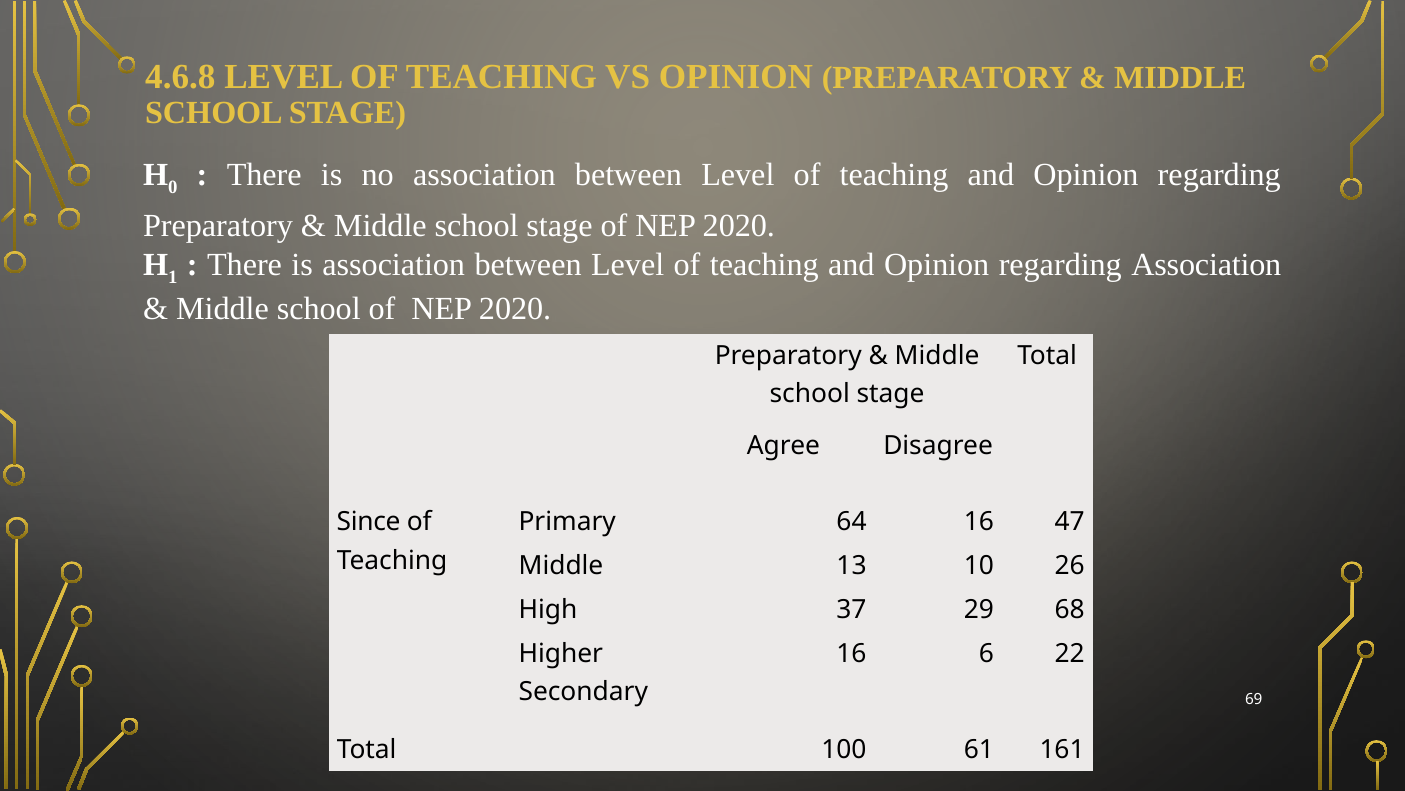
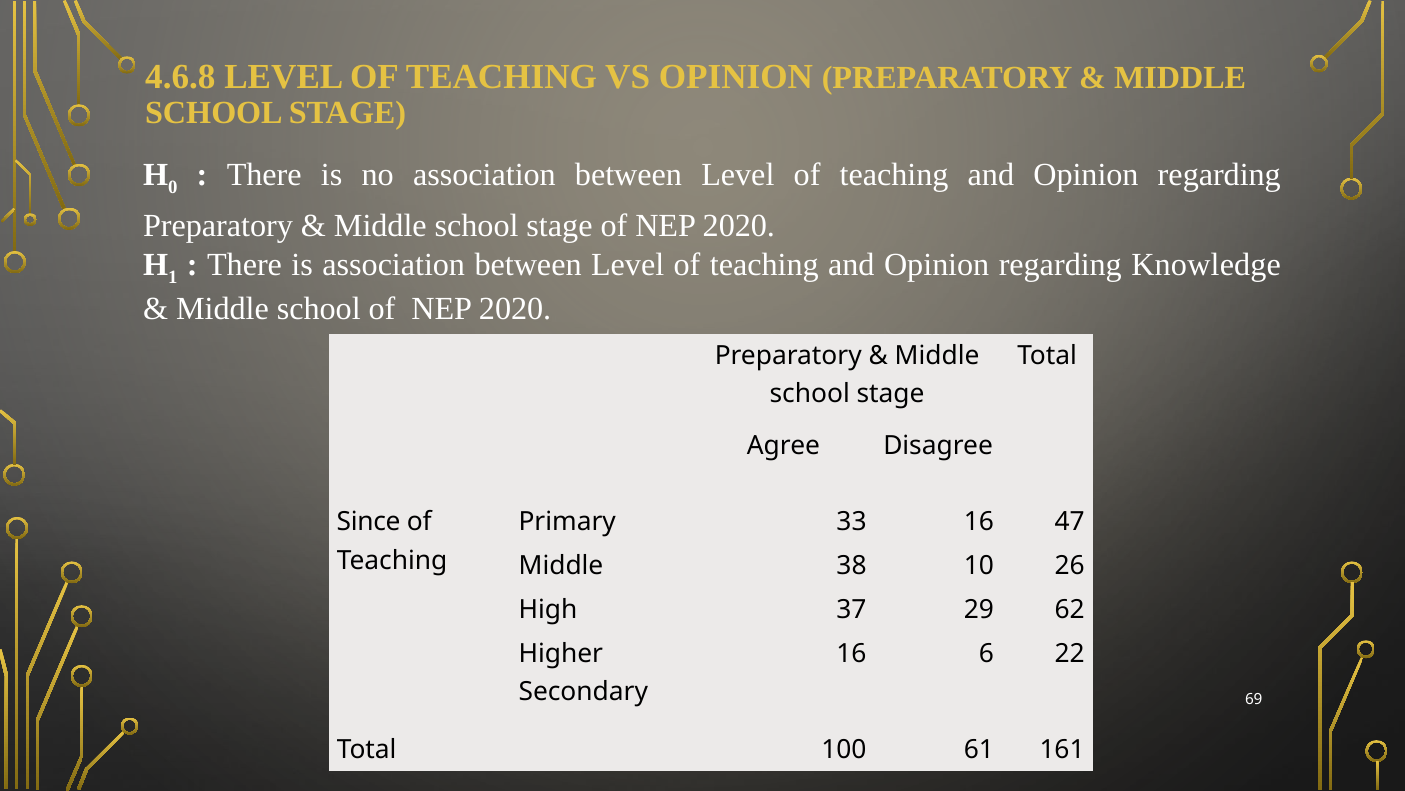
regarding Association: Association -> Knowledge
64: 64 -> 33
13: 13 -> 38
68: 68 -> 62
